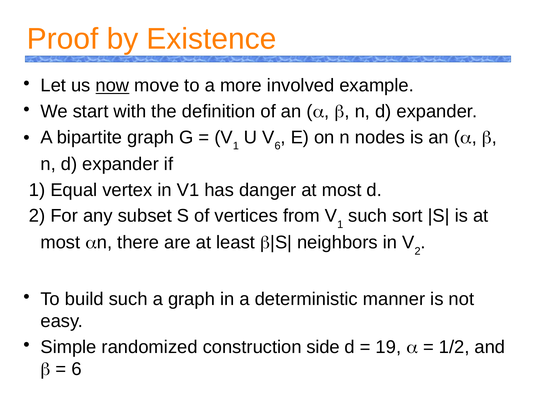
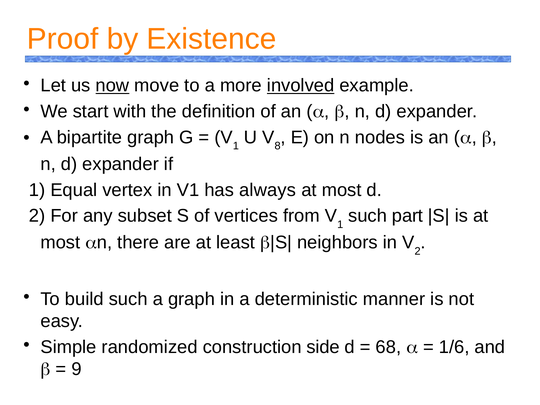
involved underline: none -> present
6 at (278, 146): 6 -> 8
danger: danger -> always
sort: sort -> part
19: 19 -> 68
1/2: 1/2 -> 1/6
6 at (77, 369): 6 -> 9
